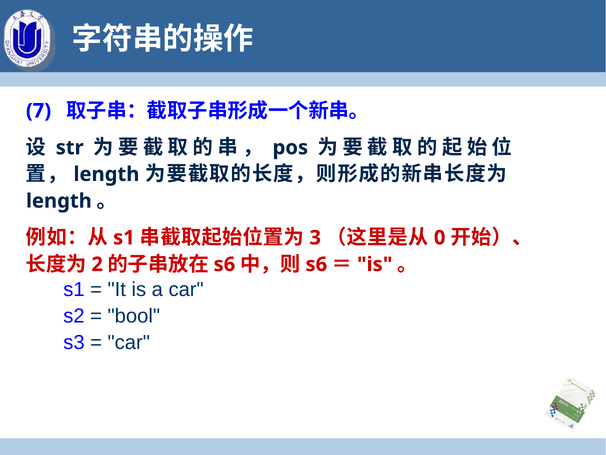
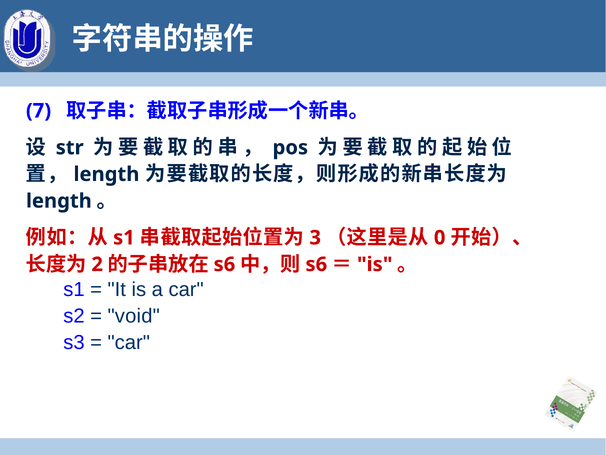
bool: bool -> void
